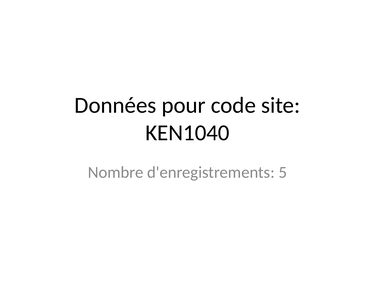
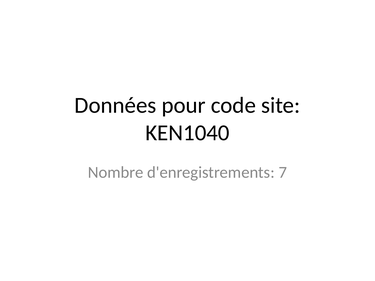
5: 5 -> 7
